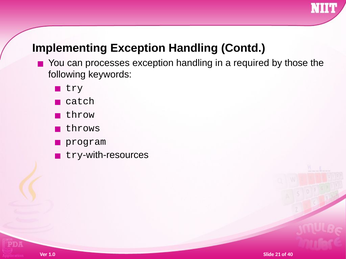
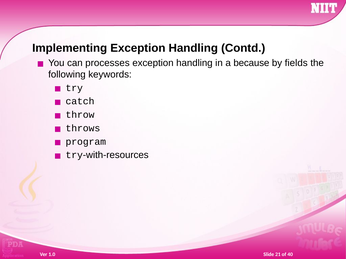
required: required -> because
those: those -> fields
